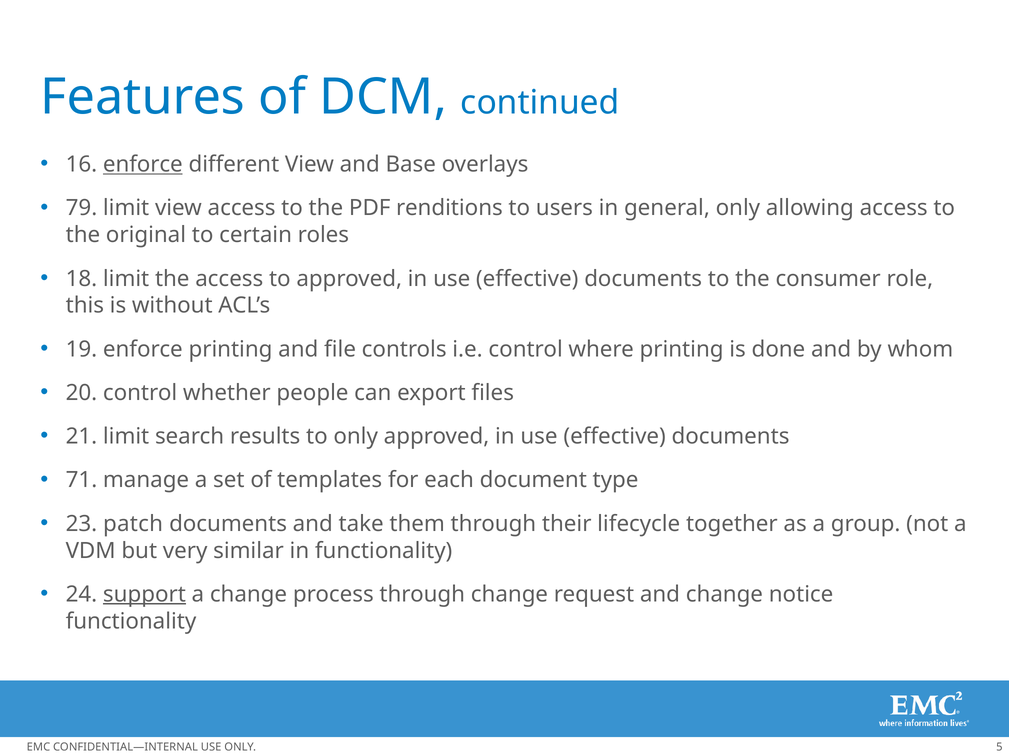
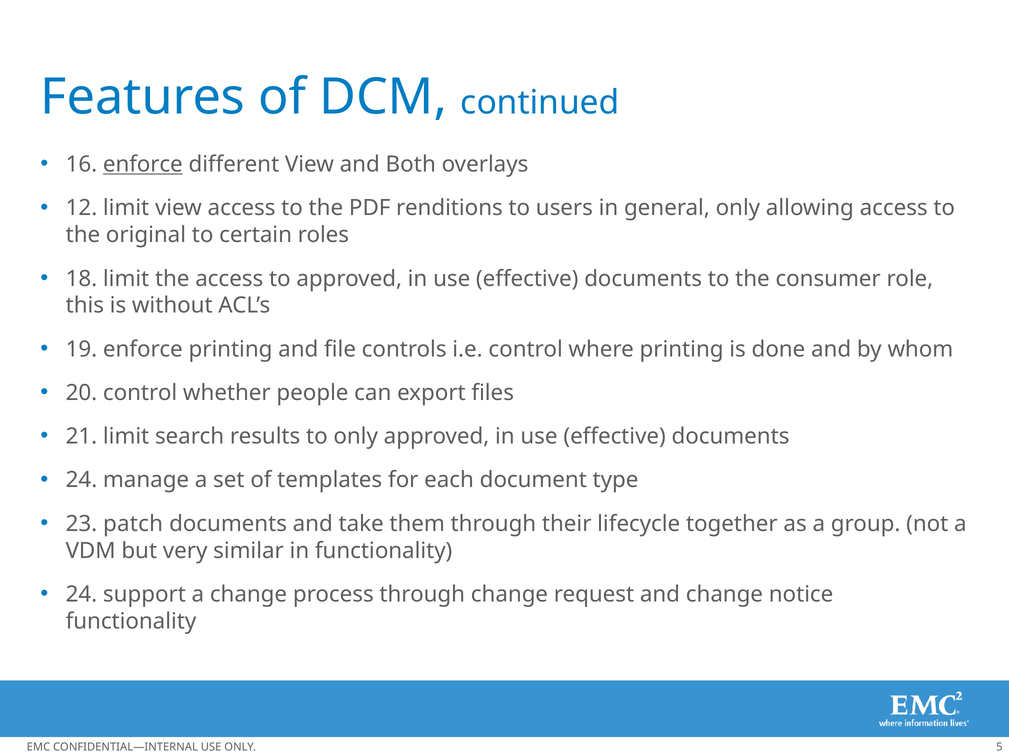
Base: Base -> Both
79: 79 -> 12
71 at (81, 481): 71 -> 24
support underline: present -> none
